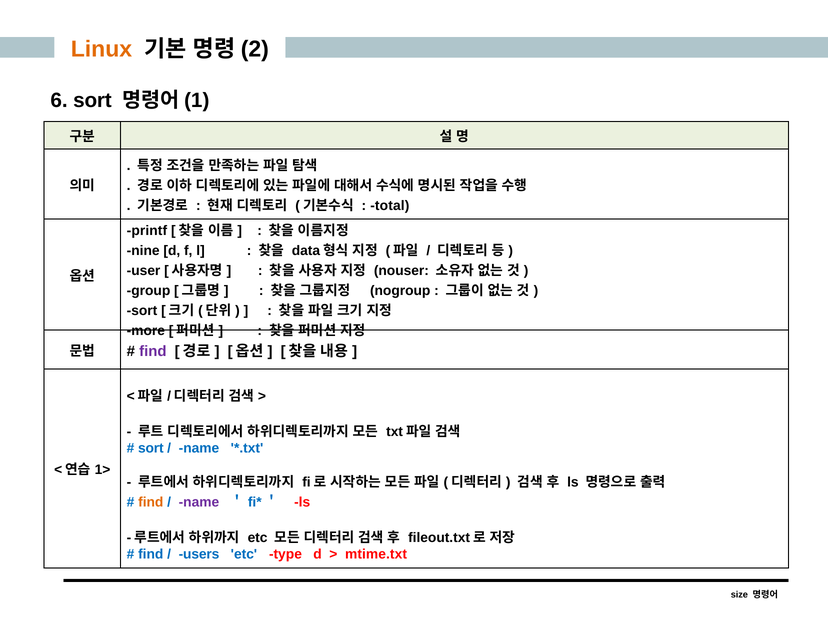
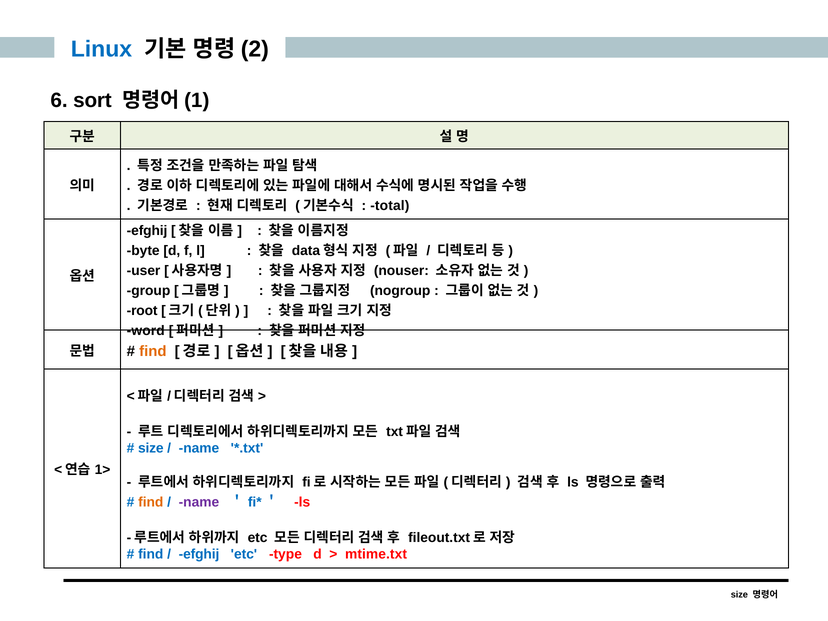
Linux colour: orange -> blue
printf at (147, 231): printf -> efghij
nine: nine -> byte
sort at (142, 311): sort -> root
more: more -> word
find at (153, 351) colour: purple -> orange
sort at (151, 448): sort -> size
users at (199, 554): users -> efghij
